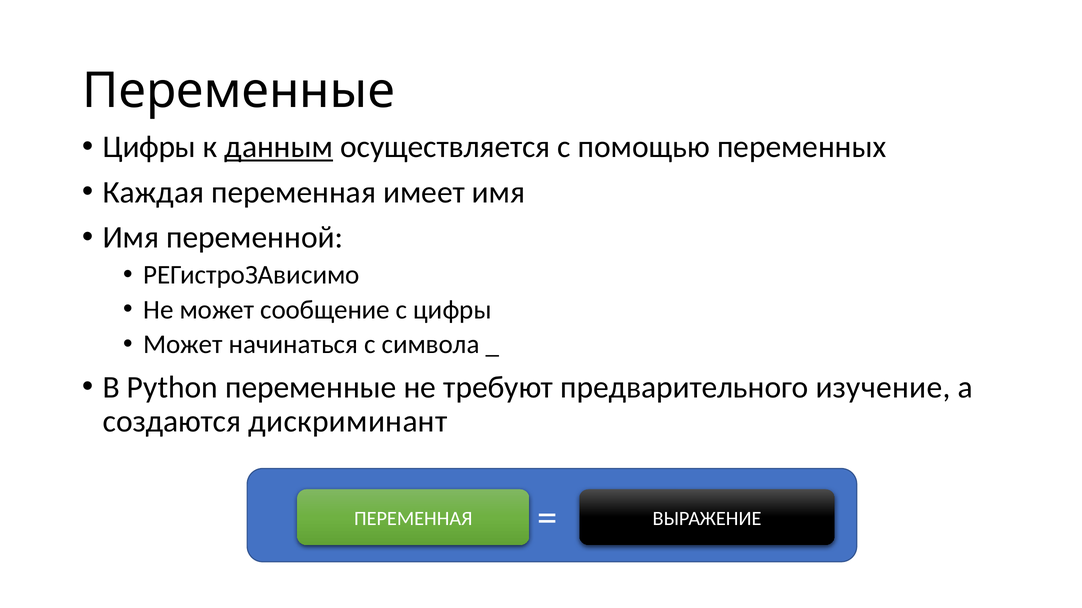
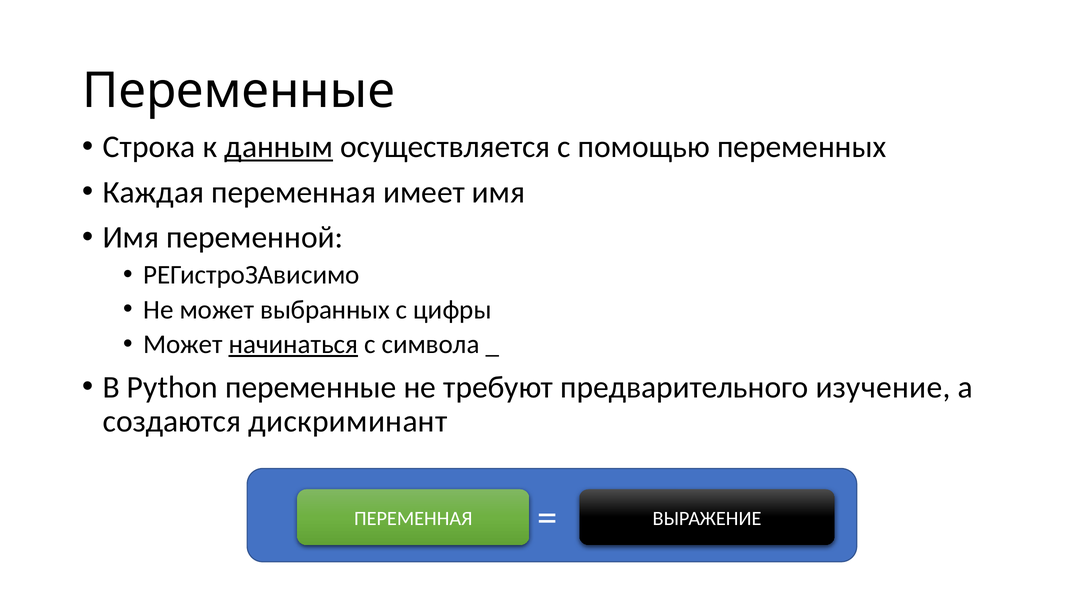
Цифры at (149, 147): Цифры -> Строка
сообщение: сообщение -> выбранных
начинаться underline: none -> present
